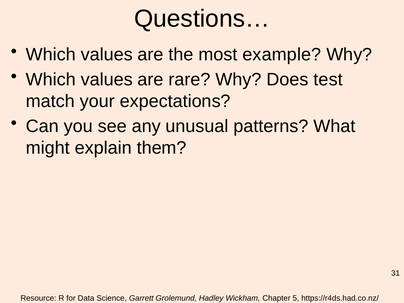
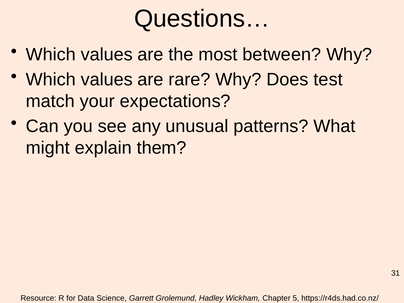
example: example -> between
